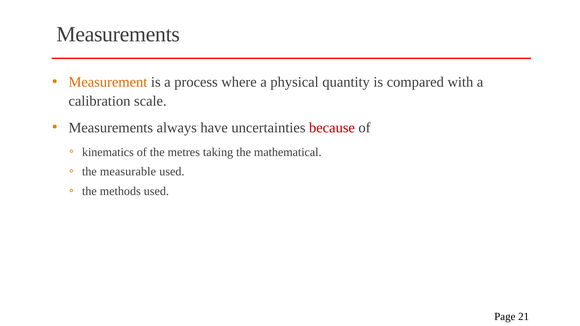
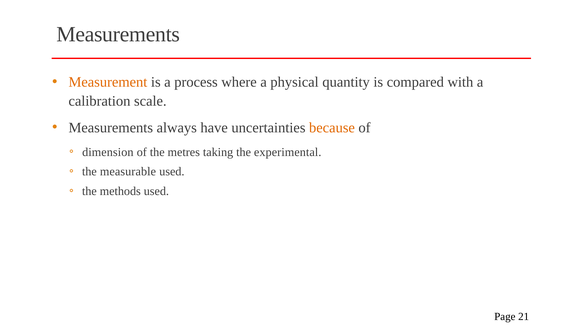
because colour: red -> orange
kinematics: kinematics -> dimension
mathematical: mathematical -> experimental
